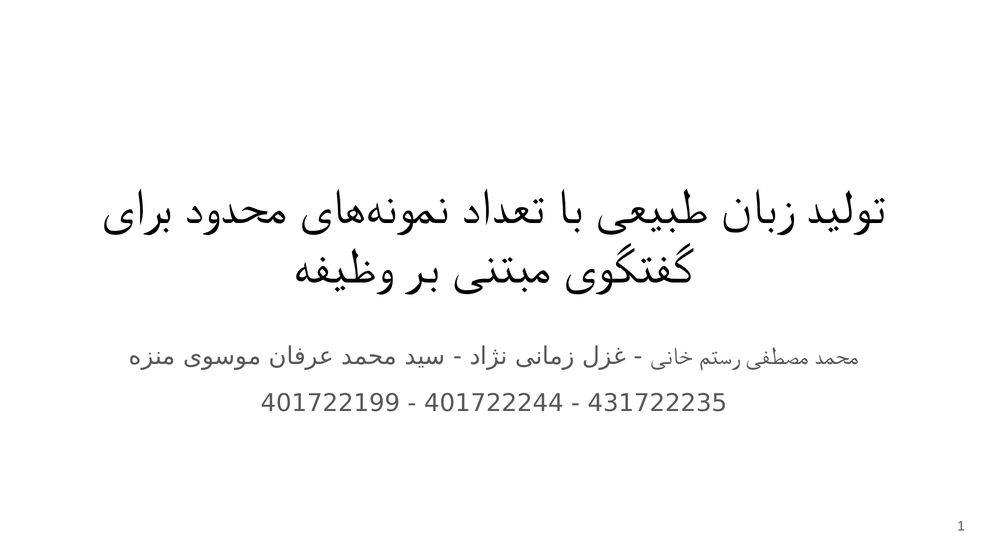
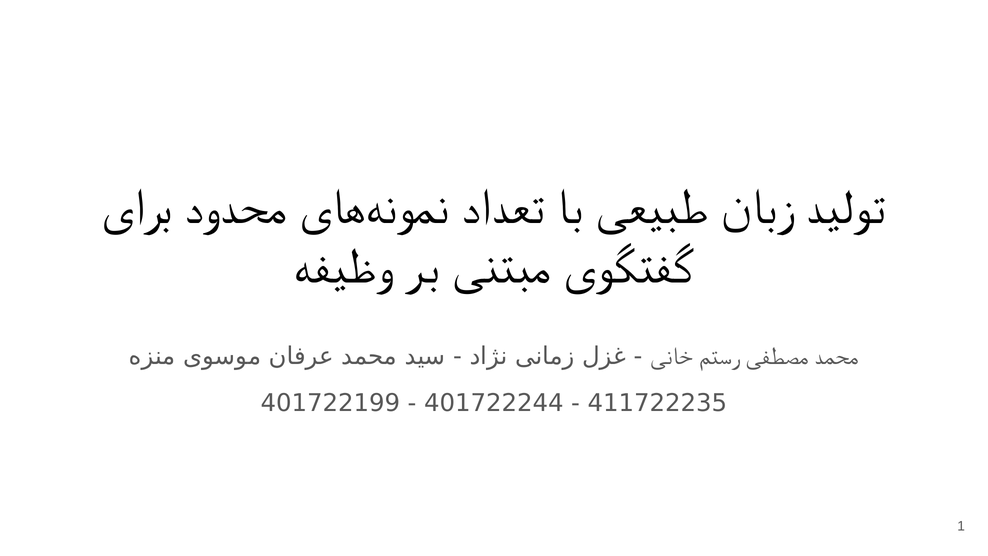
431722235: 431722235 -> 411722235
